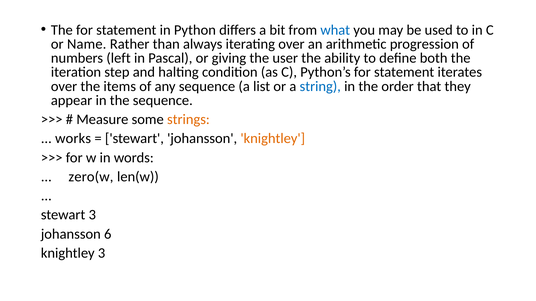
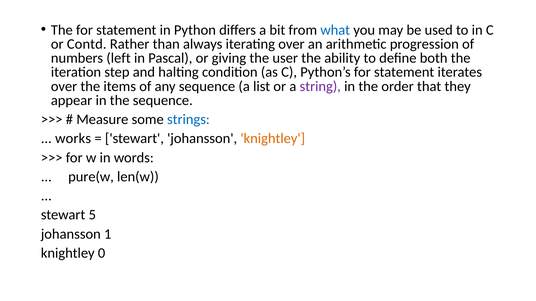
Name: Name -> Contd
string colour: blue -> purple
strings colour: orange -> blue
zero(w: zero(w -> pure(w
stewart 3: 3 -> 5
6: 6 -> 1
knightley 3: 3 -> 0
